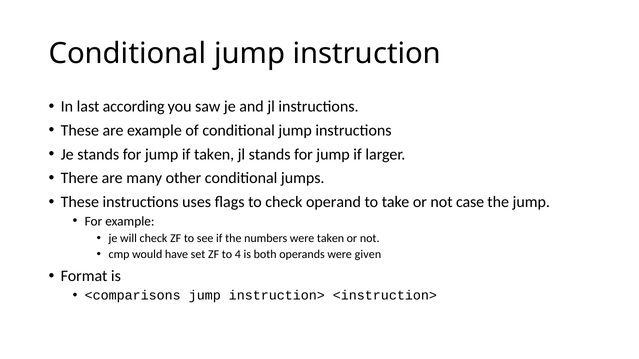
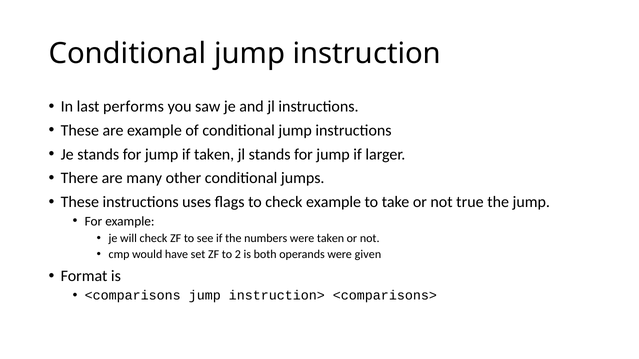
according: according -> performs
check operand: operand -> example
case: case -> true
4: 4 -> 2
<instruction>: <instruction> -> <comparisons>
